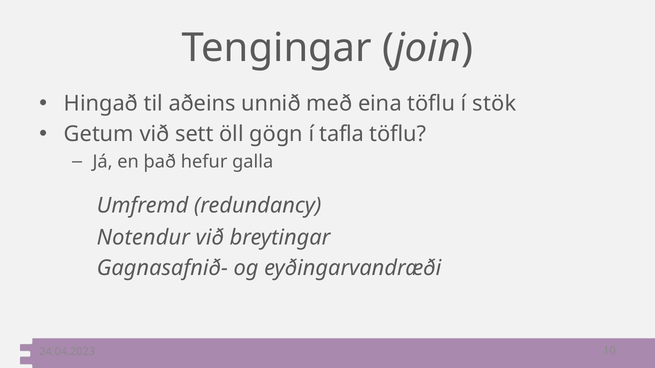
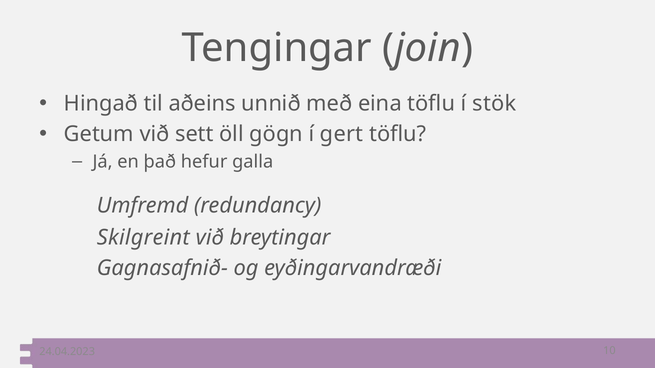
tafla: tafla -> gert
Notendur: Notendur -> Skilgreint
